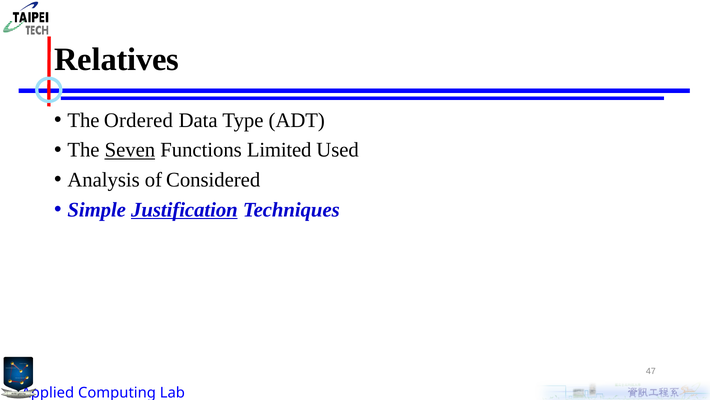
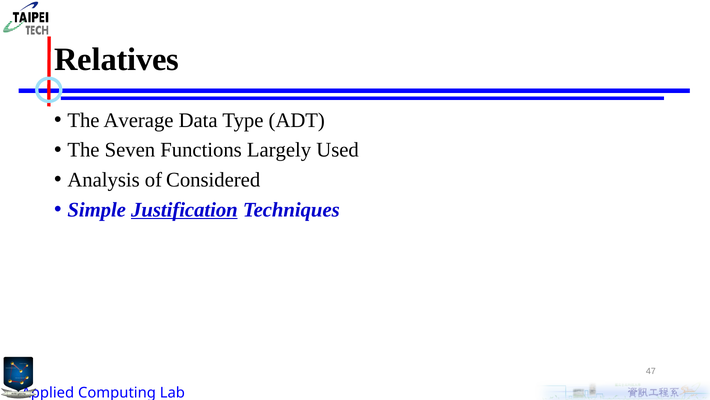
Ordered: Ordered -> Average
Seven underline: present -> none
Limited: Limited -> Largely
